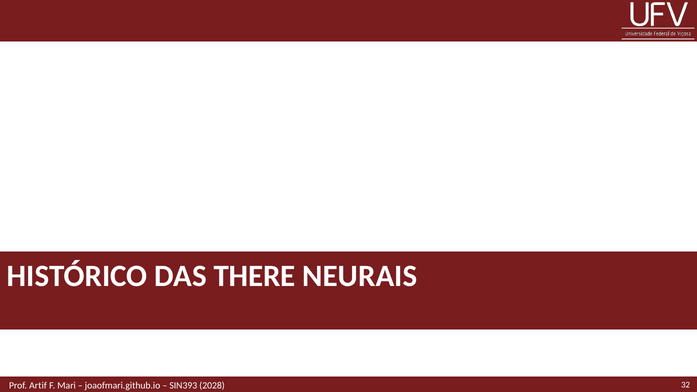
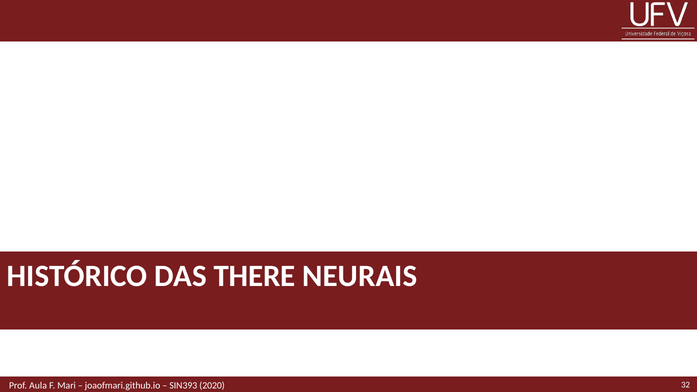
Artif: Artif -> Aula
2028: 2028 -> 2020
